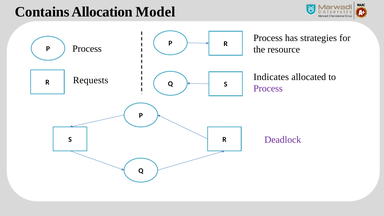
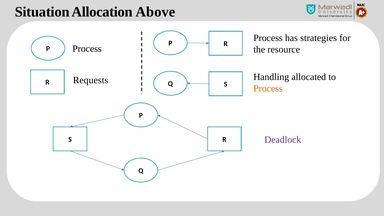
Contains: Contains -> Situation
Model: Model -> Above
Indicates: Indicates -> Handling
Process at (268, 88) colour: purple -> orange
